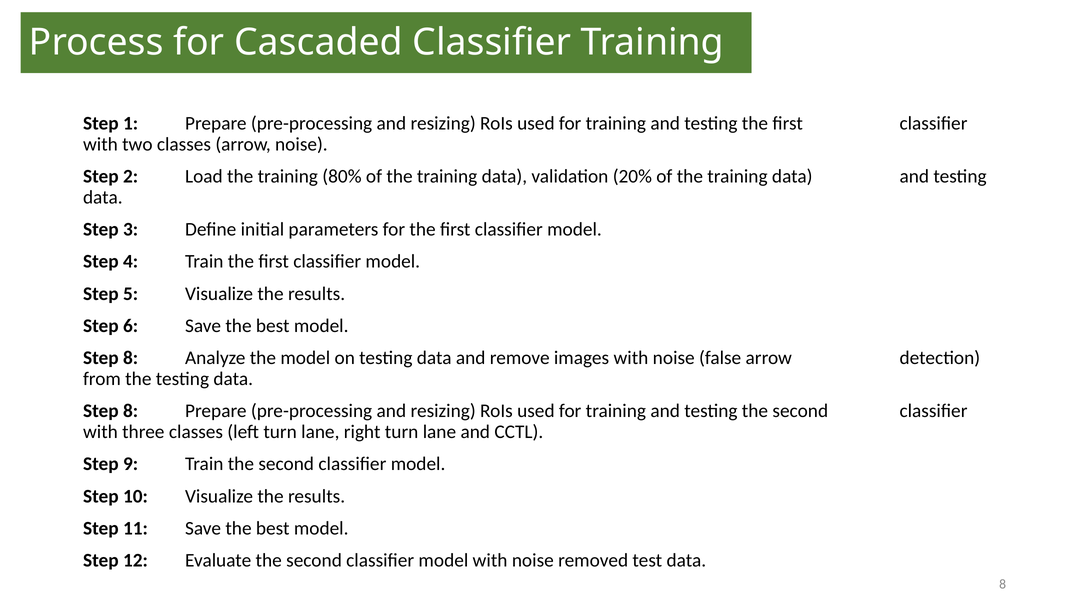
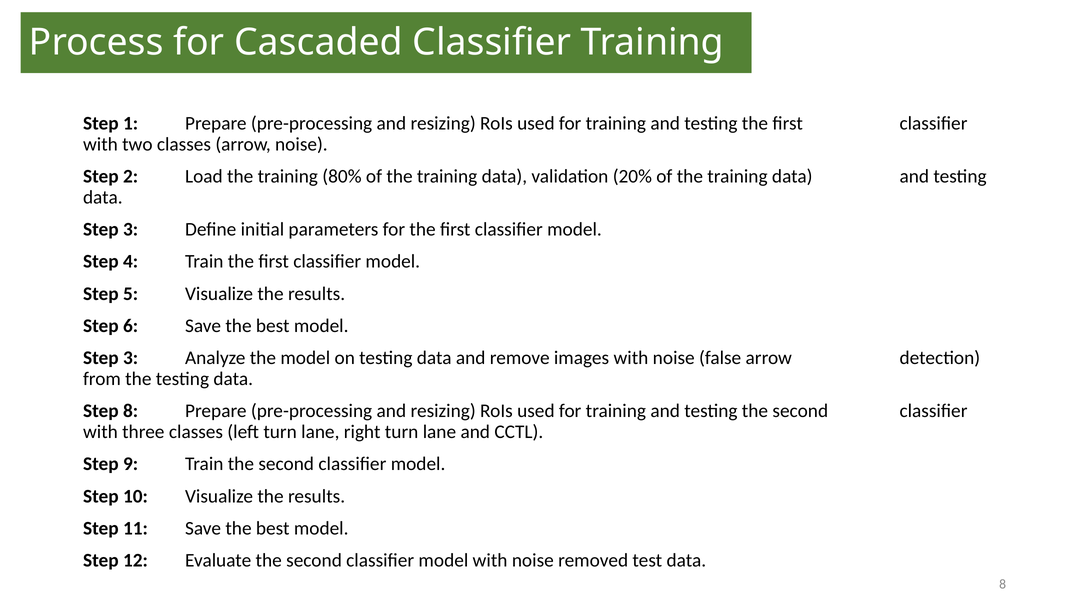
8 at (131, 358): 8 -> 3
